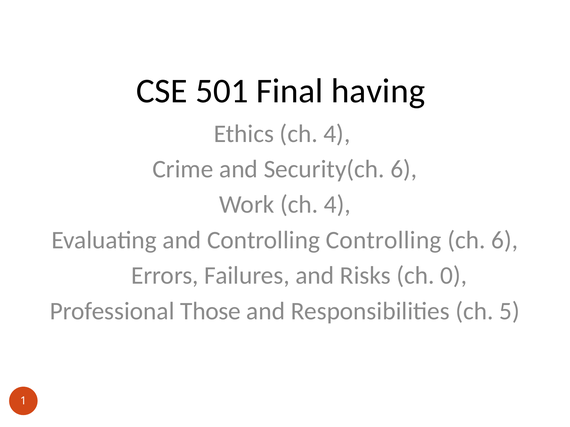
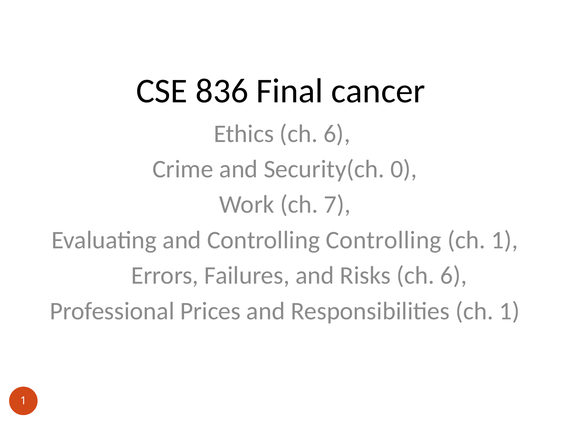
501: 501 -> 836
having: having -> cancer
Ethics ch 4: 4 -> 6
Security(ch 6: 6 -> 0
Work ch 4: 4 -> 7
6 at (505, 240): 6 -> 1
Risks ch 0: 0 -> 6
Those: Those -> Prices
Responsibilities ch 5: 5 -> 1
